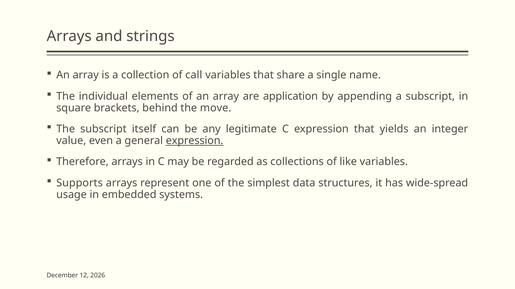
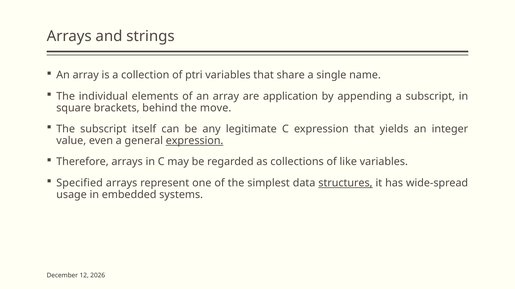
call: call -> ptri
Supports: Supports -> Specified
structures underline: none -> present
